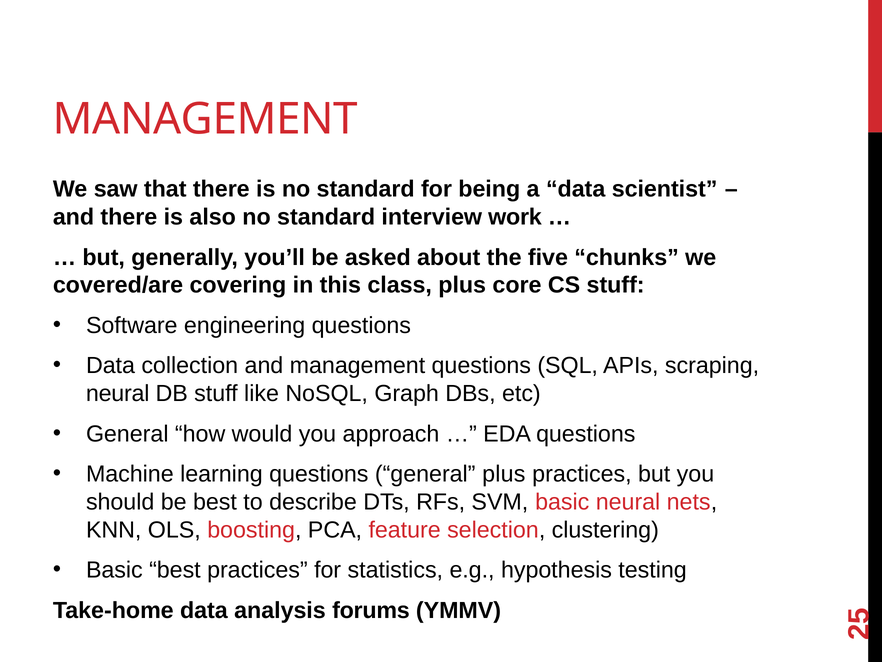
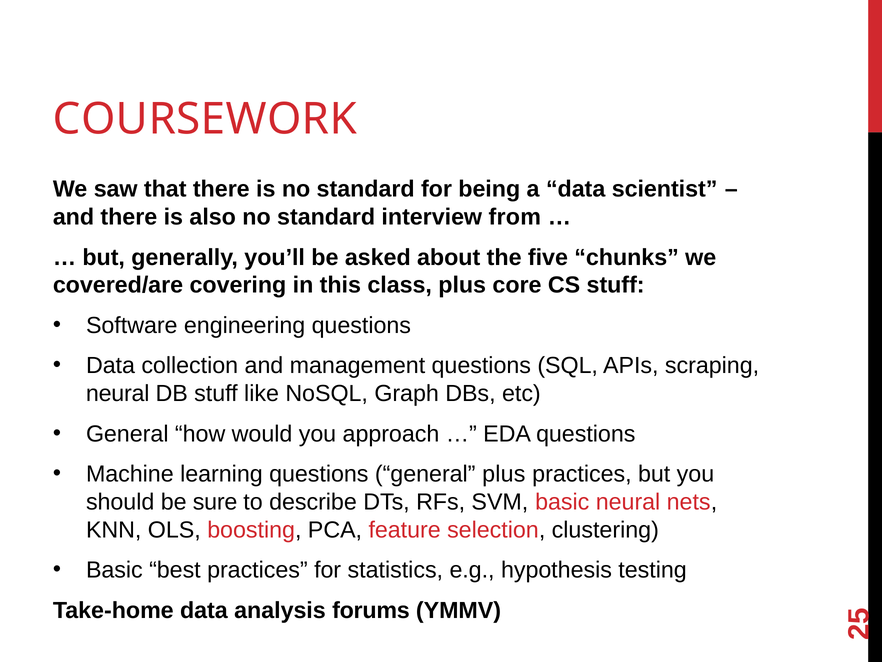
MANAGEMENT at (205, 119): MANAGEMENT -> COURSEWORK
work: work -> from
be best: best -> sure
